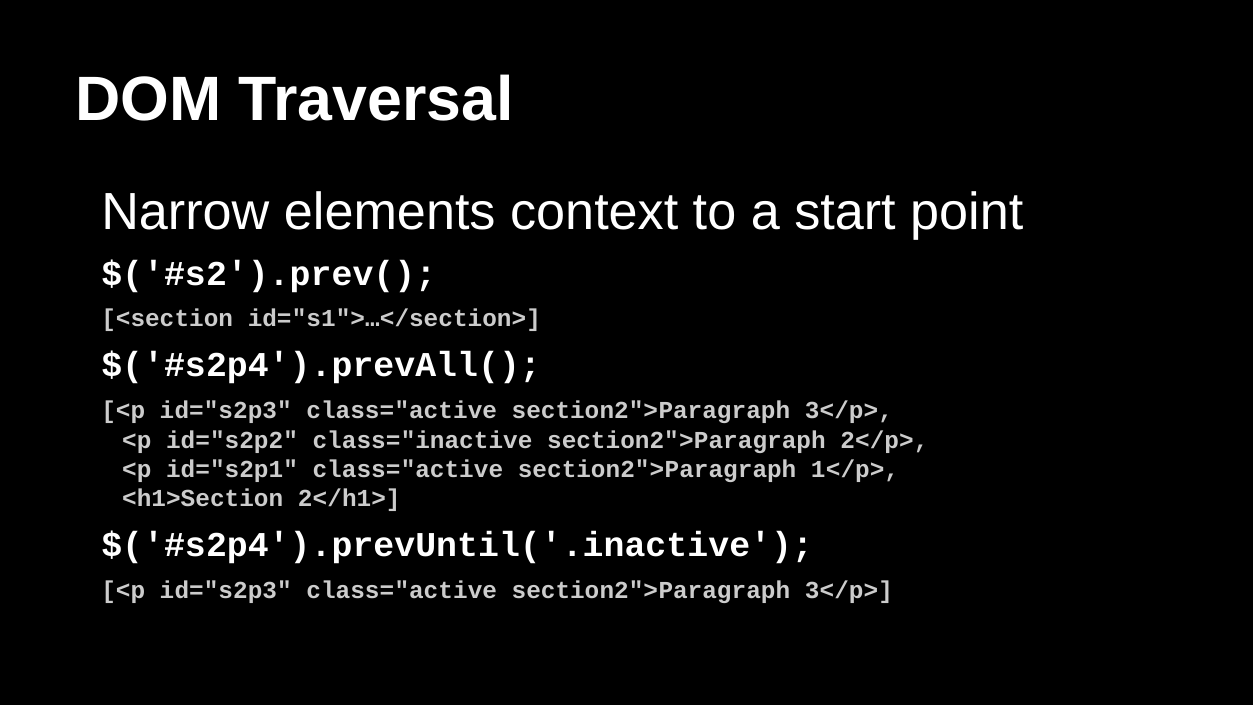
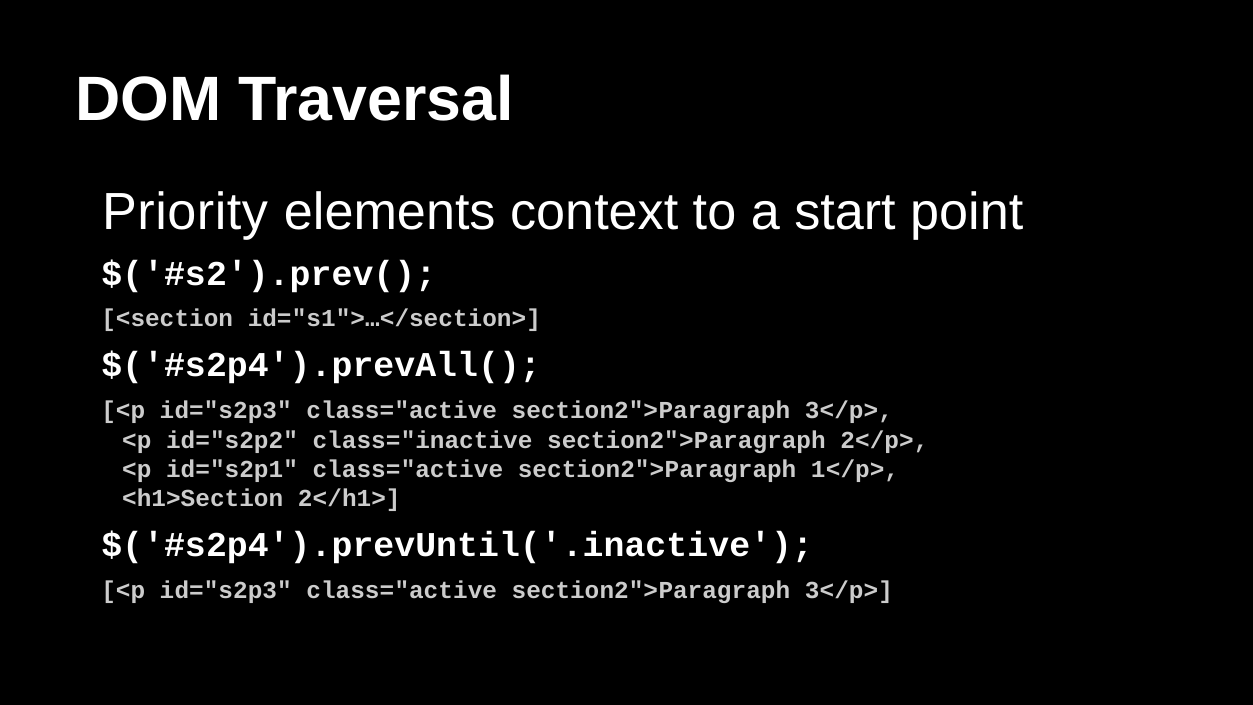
Narrow: Narrow -> Priority
